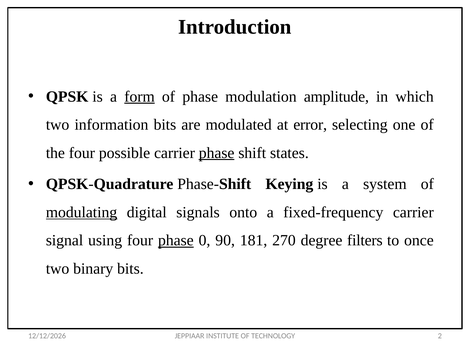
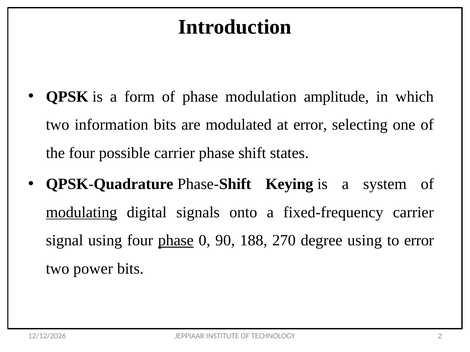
form underline: present -> none
phase at (217, 153) underline: present -> none
181: 181 -> 188
degree filters: filters -> using
to once: once -> error
binary: binary -> power
